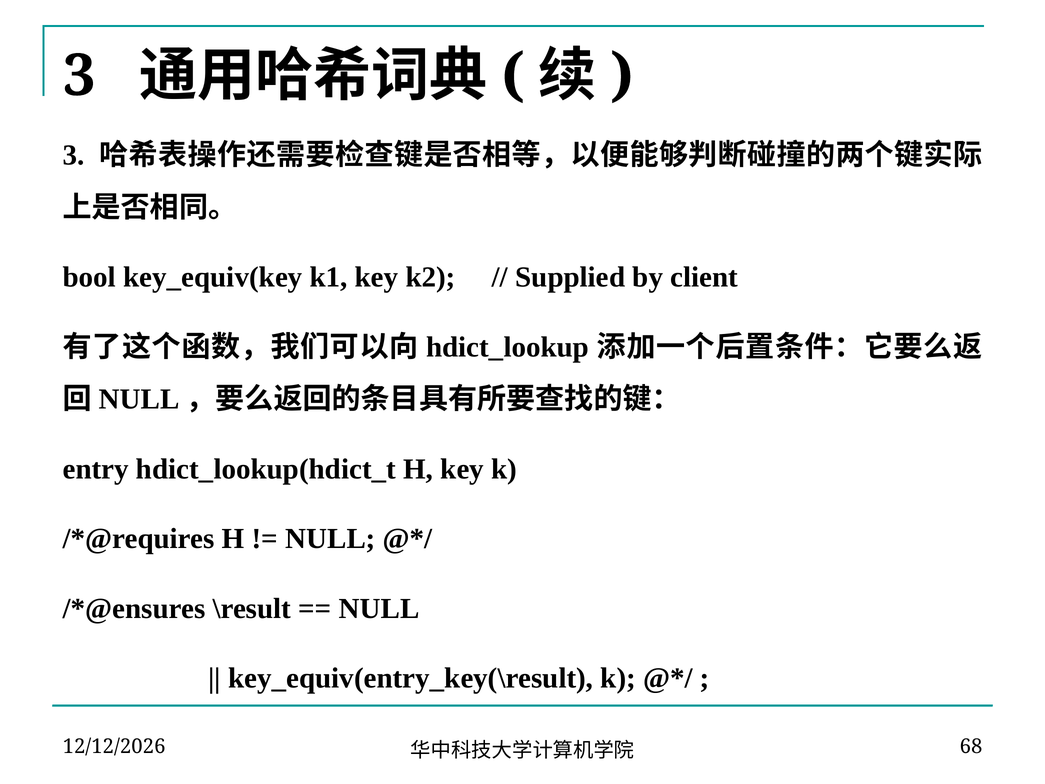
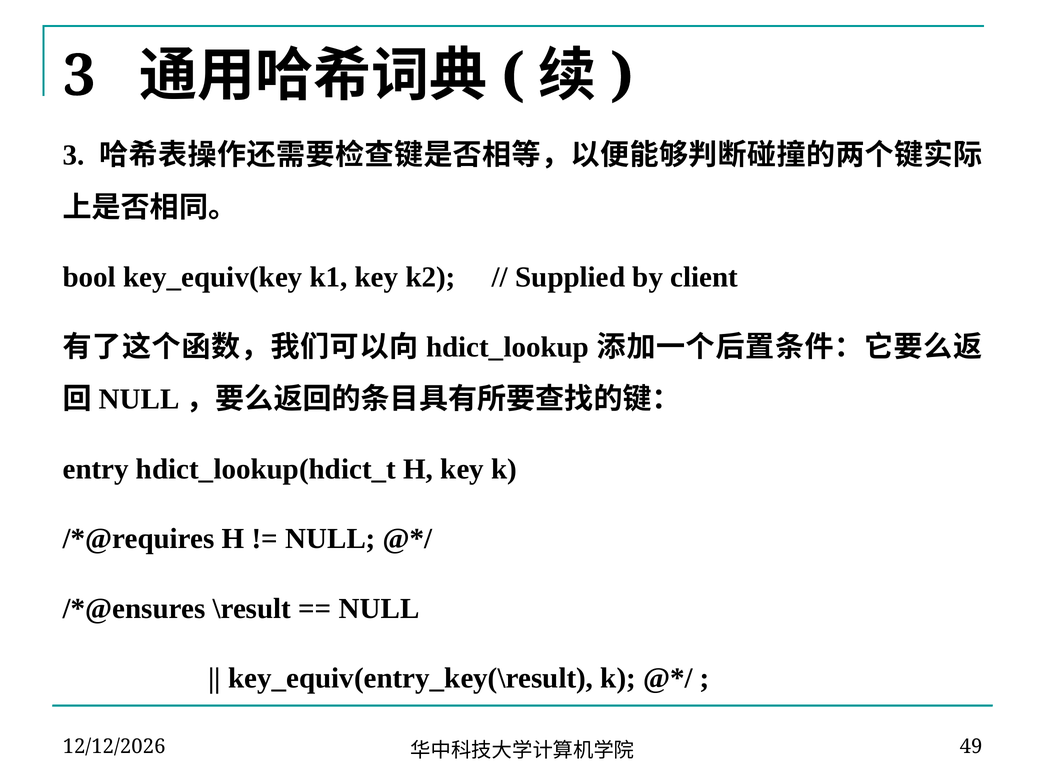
68: 68 -> 49
